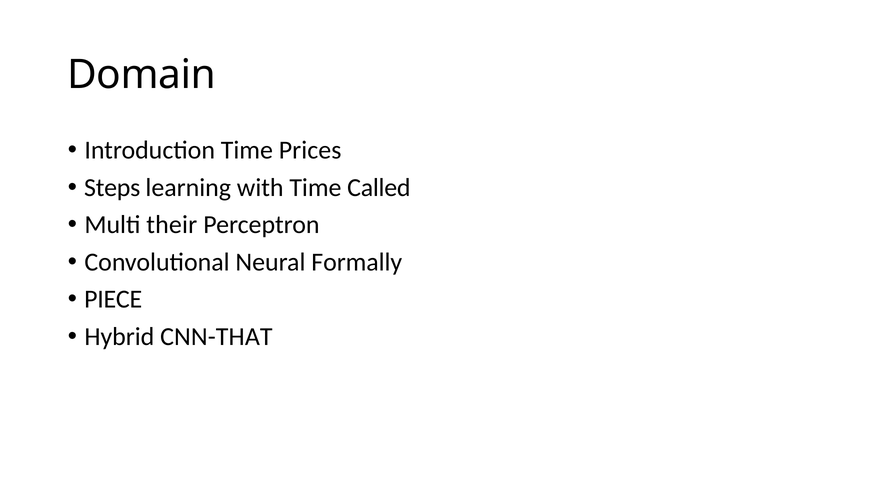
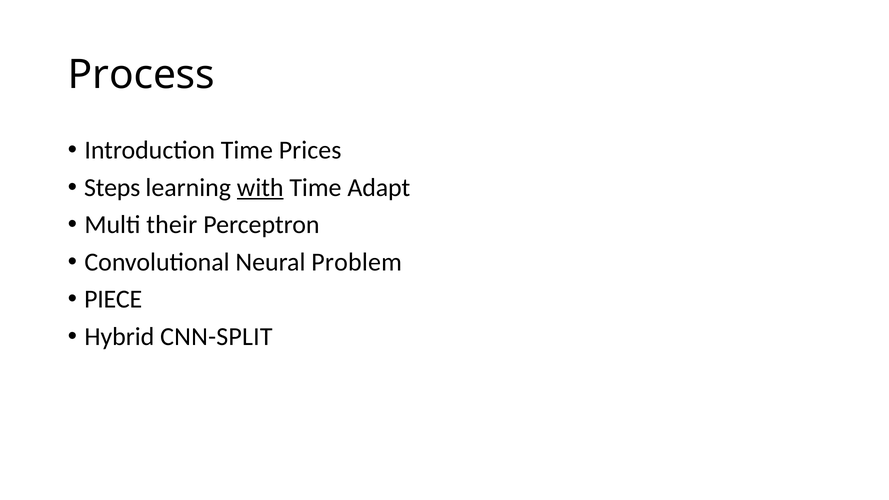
Domain: Domain -> Process
with underline: none -> present
Called: Called -> Adapt
Formally: Formally -> Problem
CNN-THAT: CNN-THAT -> CNN-SPLIT
